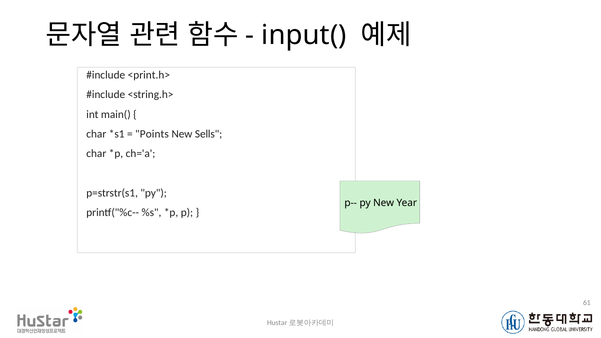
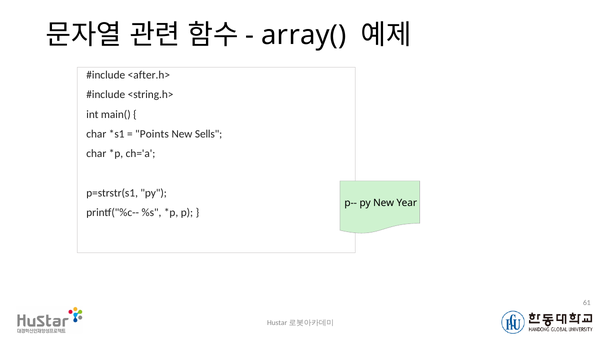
input(: input( -> array(
<print.h>: <print.h> -> <after.h>
